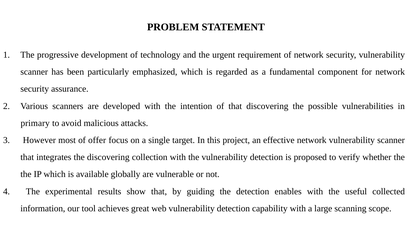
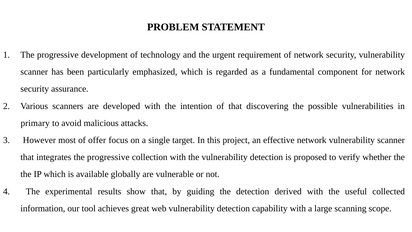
integrates the discovering: discovering -> progressive
enables: enables -> derived
